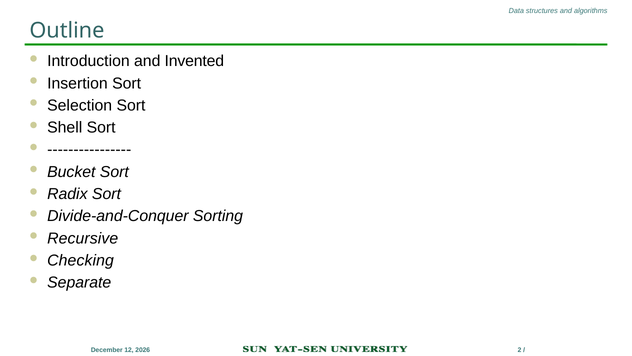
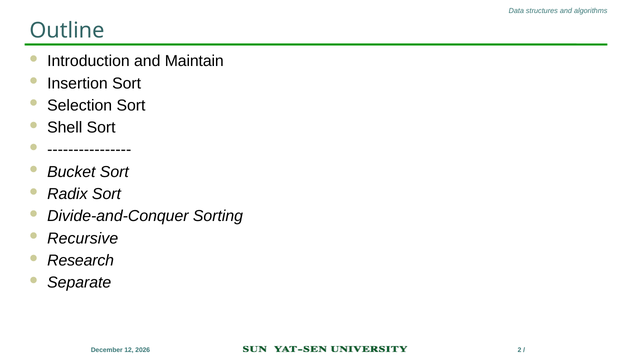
Invented: Invented -> Maintain
Checking: Checking -> Research
